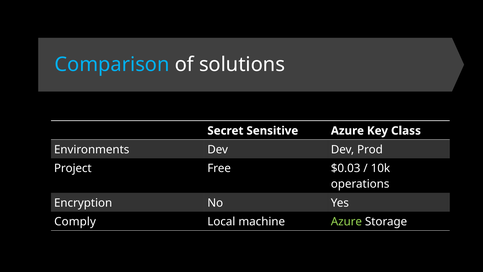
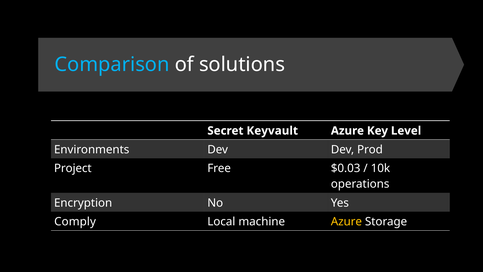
Sensitive: Sensitive -> Keyvault
Class: Class -> Level
Azure at (346, 221) colour: light green -> yellow
